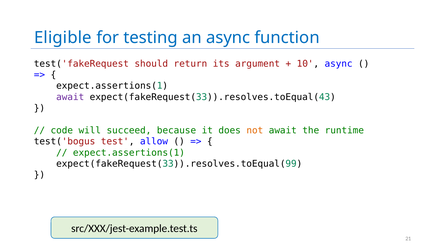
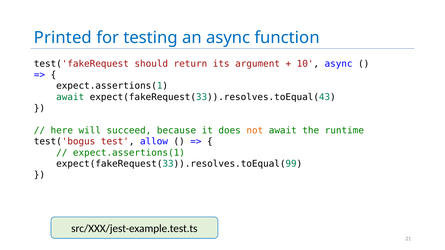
Eligible: Eligible -> Printed
await at (70, 97) colour: purple -> green
code: code -> here
